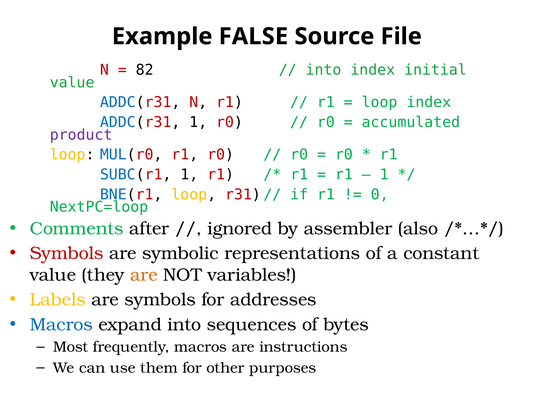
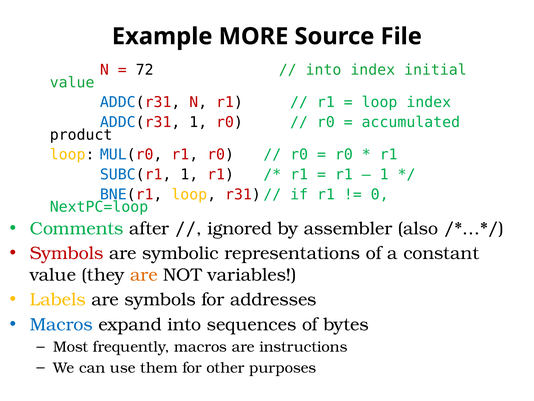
FALSE: FALSE -> MORE
82: 82 -> 72
product colour: purple -> black
